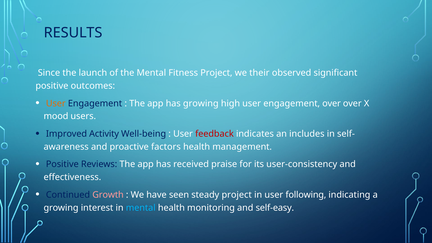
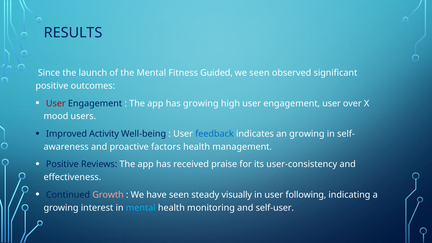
Fitness Project: Project -> Guided
we their: their -> seen
User at (56, 103) colour: orange -> red
engagement over: over -> user
feedback colour: red -> blue
an includes: includes -> growing
steady project: project -> visually
self-easy: self-easy -> self-user
